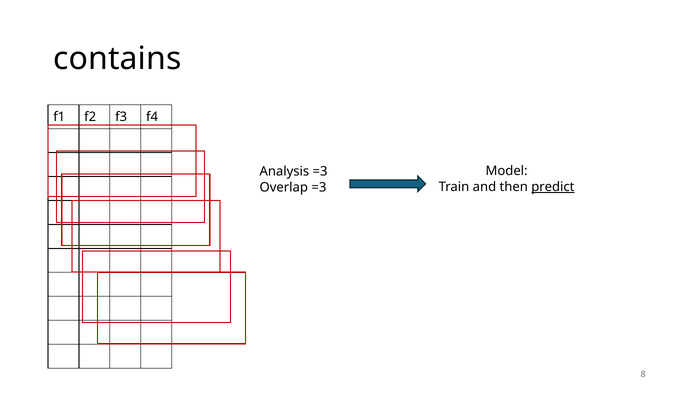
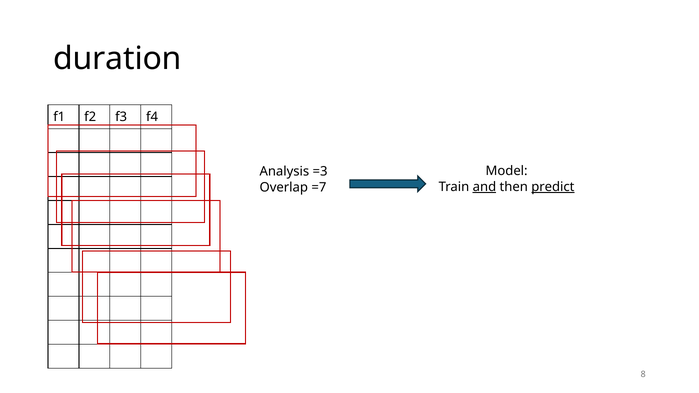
contains: contains -> duration
and underline: none -> present
Overlap =3: =3 -> =7
